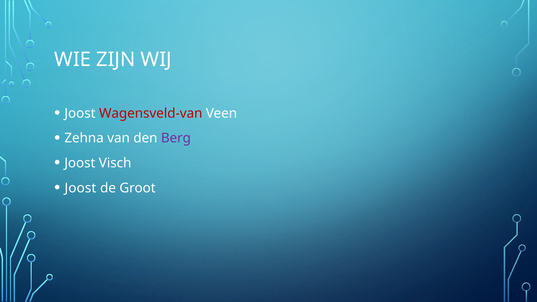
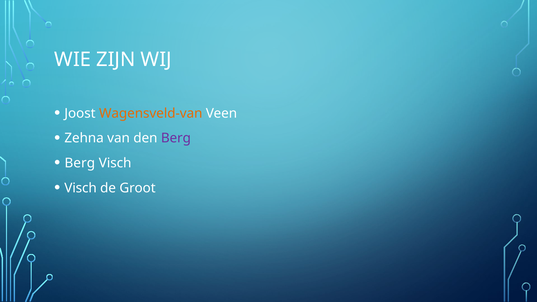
Wagensveld-van colour: red -> orange
Joost at (80, 163): Joost -> Berg
Joost at (80, 188): Joost -> Visch
